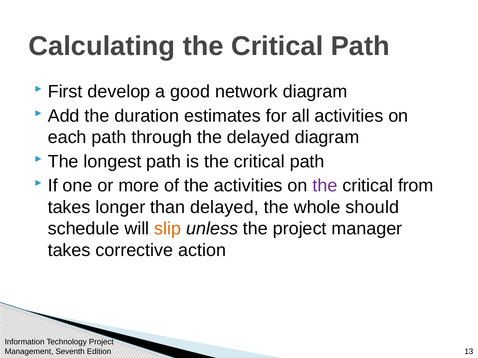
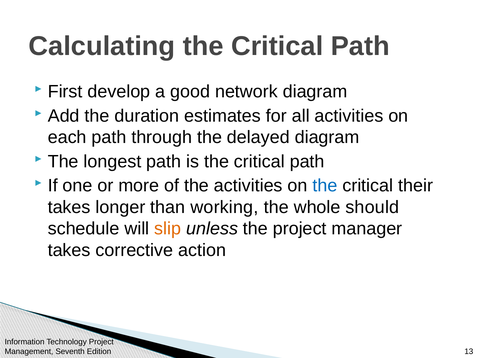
the at (325, 186) colour: purple -> blue
from: from -> their
than delayed: delayed -> working
